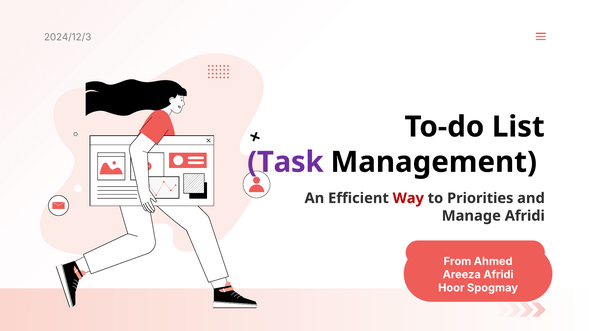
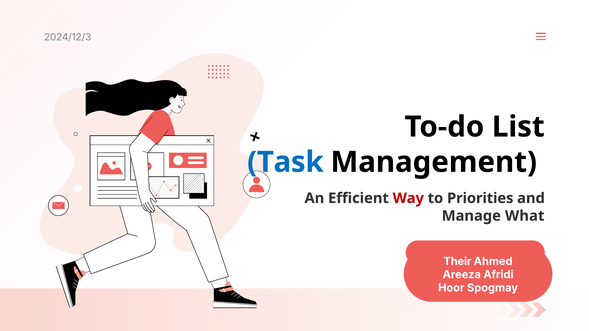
Task colour: purple -> blue
Manage Afridi: Afridi -> What
From: From -> Their
